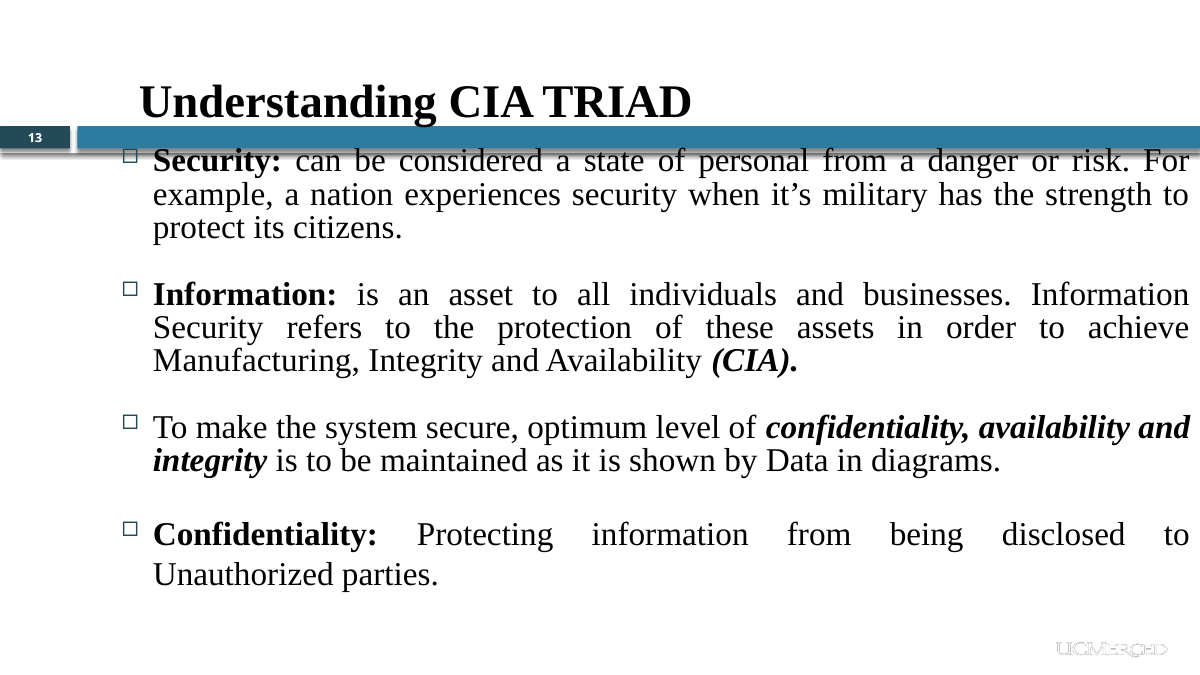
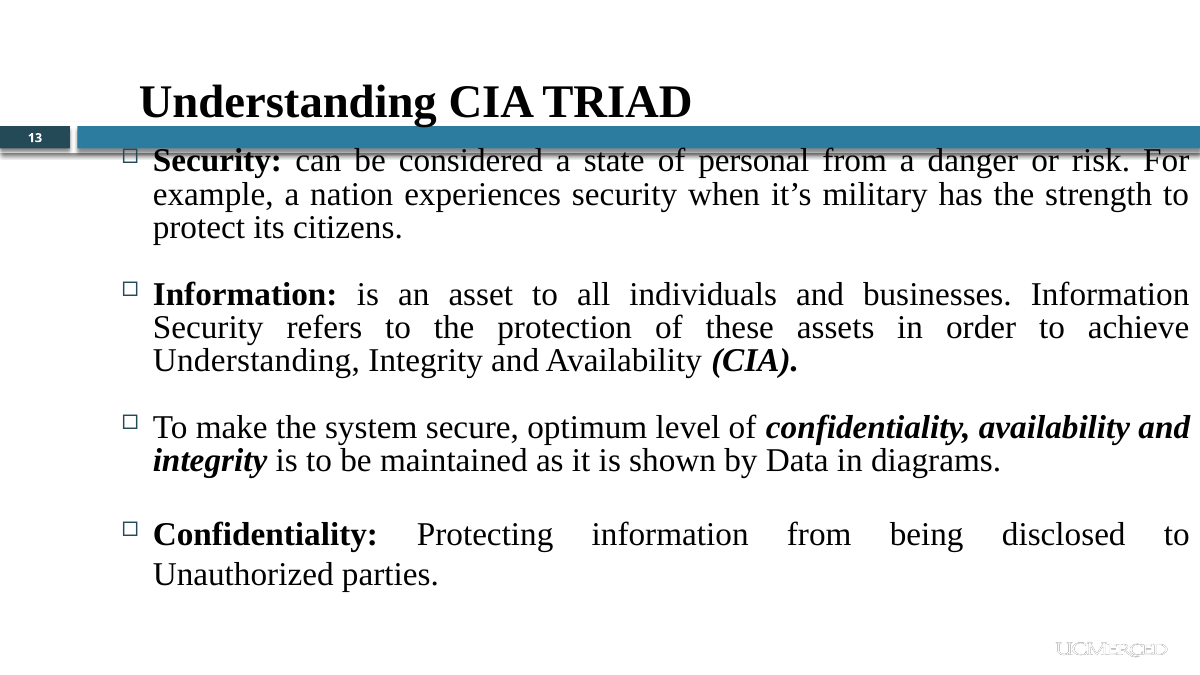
Manufacturing at (256, 361): Manufacturing -> Understanding
